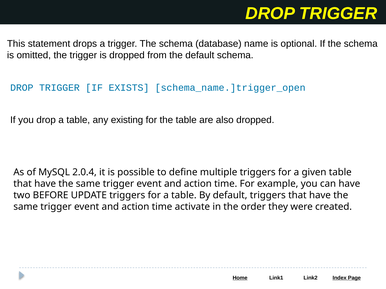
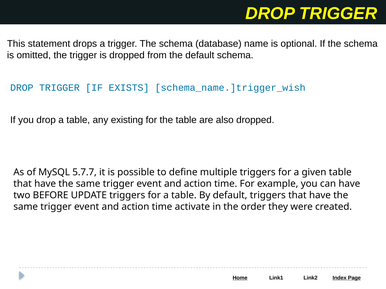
schema_name.]trigger_open: schema_name.]trigger_open -> schema_name.]trigger_wish
2.0.4: 2.0.4 -> 5.7.7
